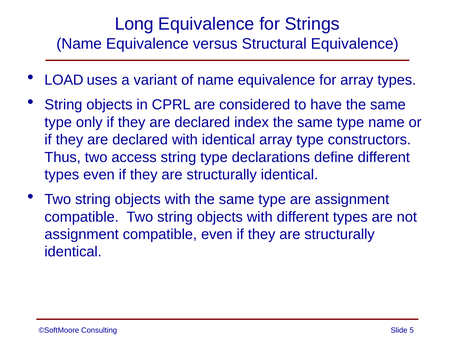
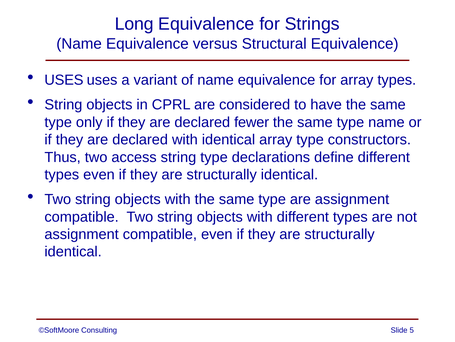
LOAD at (64, 80): LOAD -> USES
index: index -> fewer
